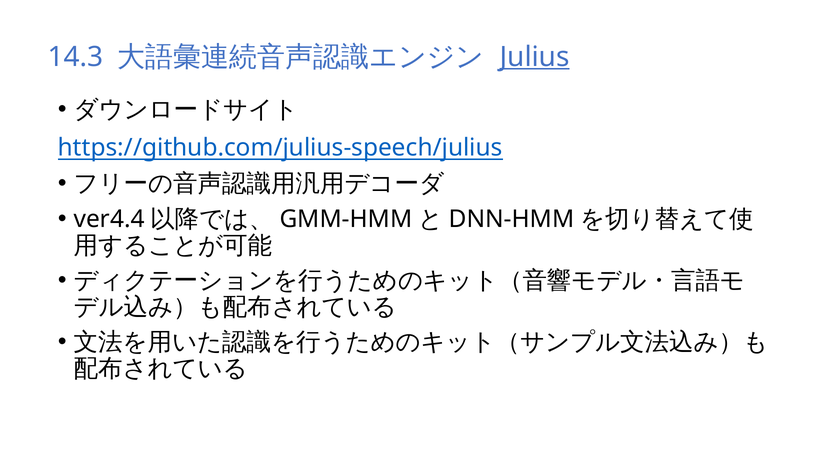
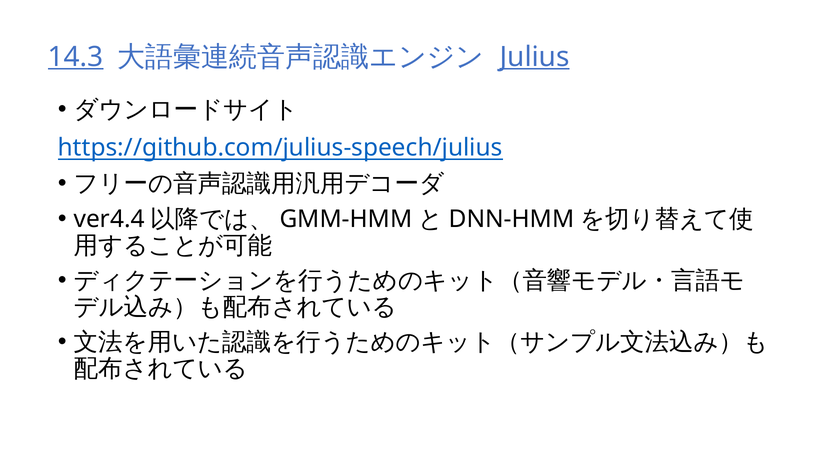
14.3 underline: none -> present
